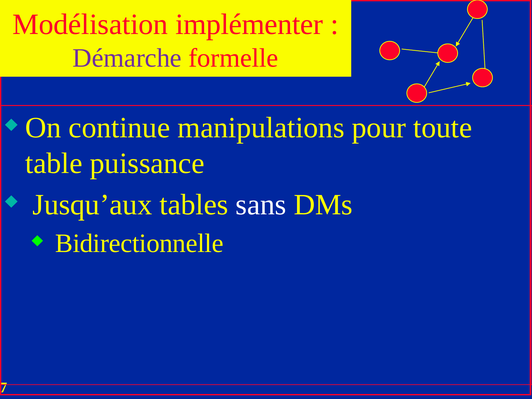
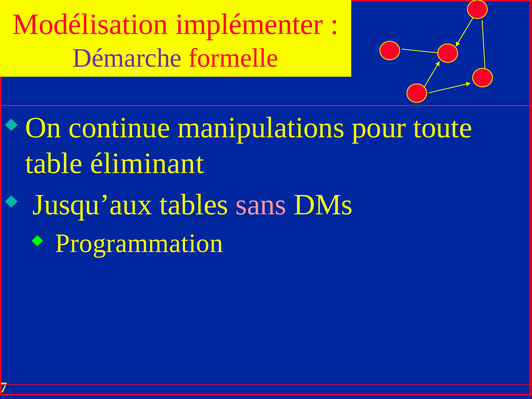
puissance: puissance -> éliminant
sans colour: white -> pink
Bidirectionnelle: Bidirectionnelle -> Programmation
